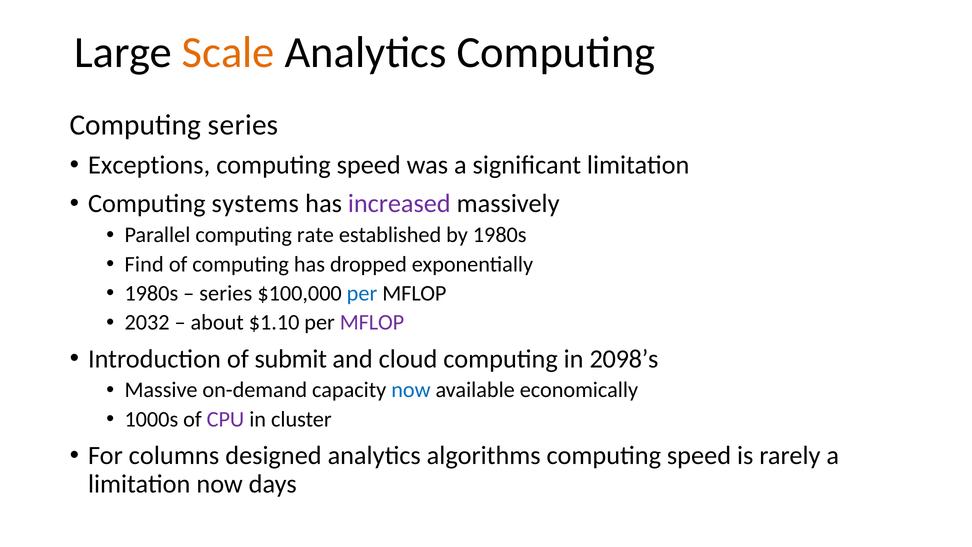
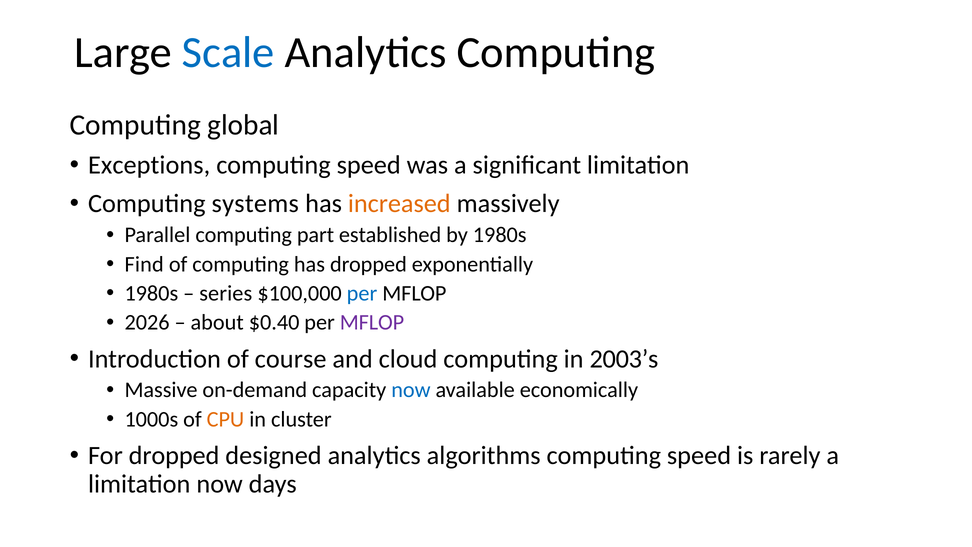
Scale colour: orange -> blue
Computing series: series -> global
increased colour: purple -> orange
rate: rate -> part
2032: 2032 -> 2026
$1.10: $1.10 -> $0.40
submit: submit -> course
2098’s: 2098’s -> 2003’s
CPU colour: purple -> orange
For columns: columns -> dropped
